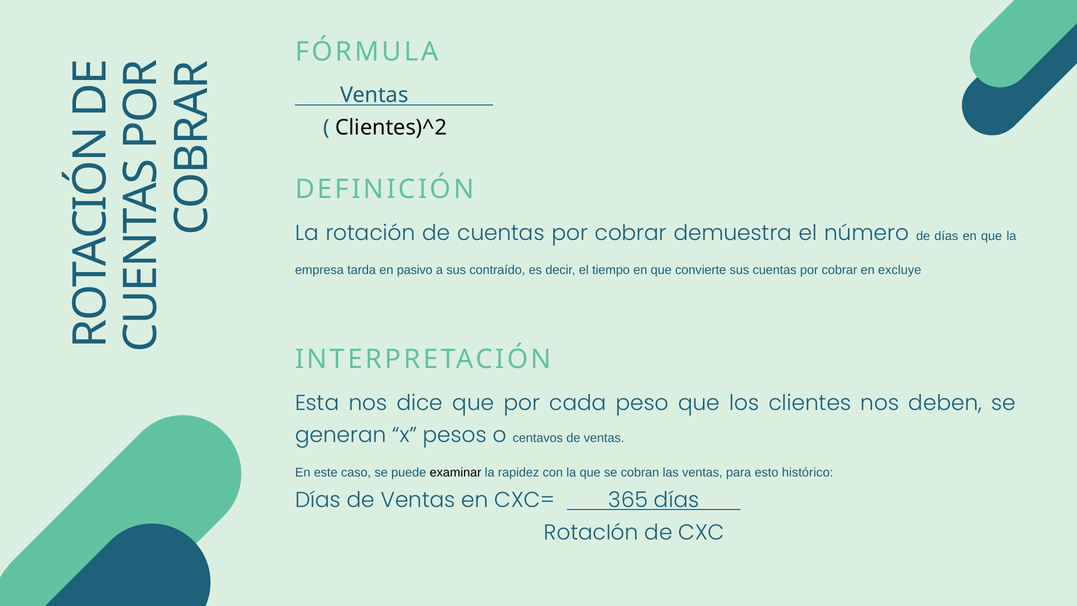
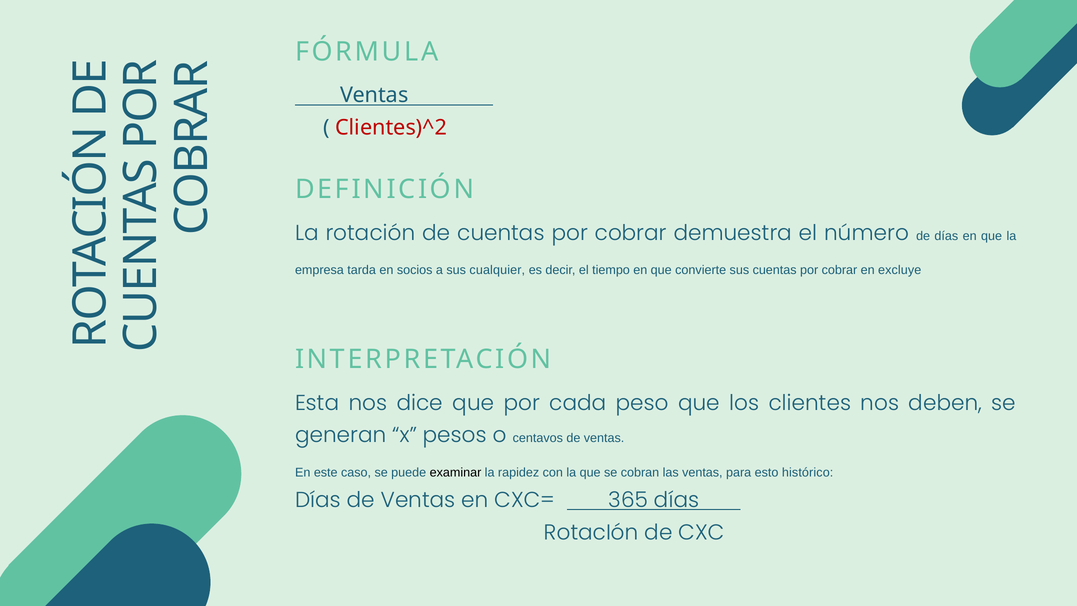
Clientes)^2 colour: black -> red
pasivo: pasivo -> socios
contraído: contraído -> cualquier
